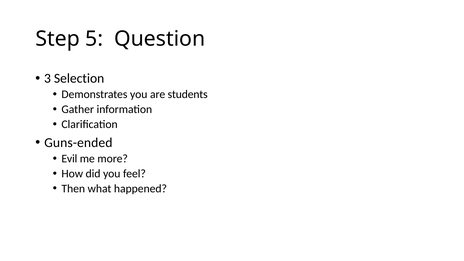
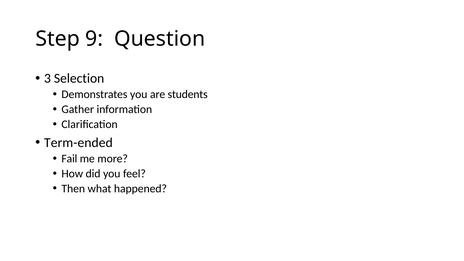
5: 5 -> 9
Guns-ended: Guns-ended -> Term-ended
Evil: Evil -> Fail
